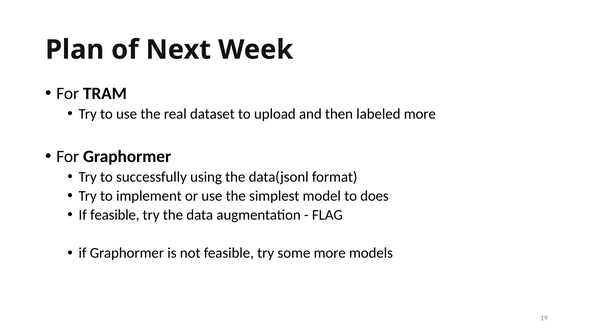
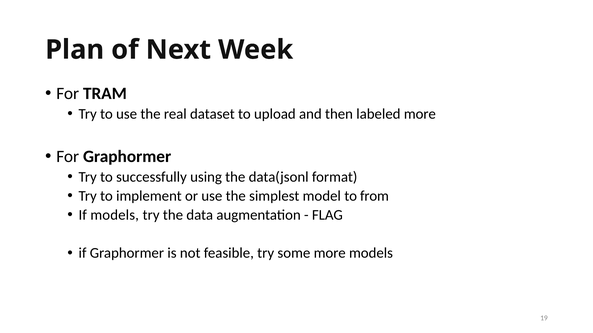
does: does -> from
If feasible: feasible -> models
